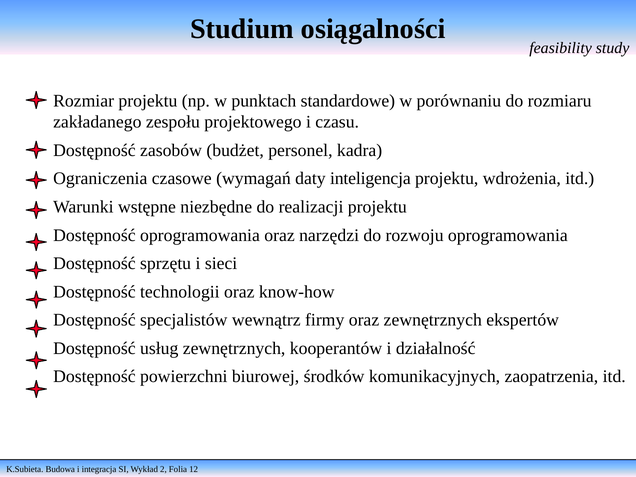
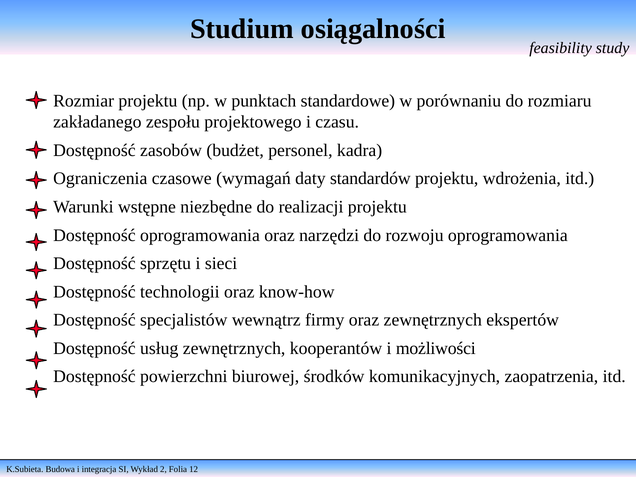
inteligencja: inteligencja -> standardów
działalność: działalność -> możliwości
